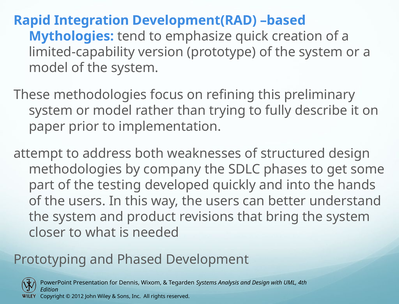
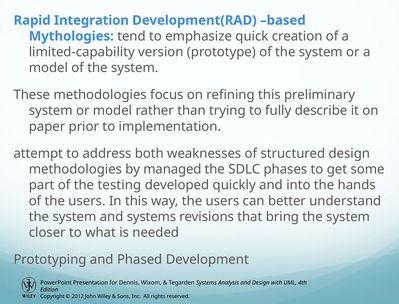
company: company -> managed
and product: product -> systems
